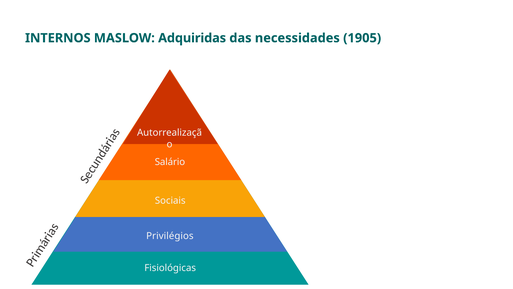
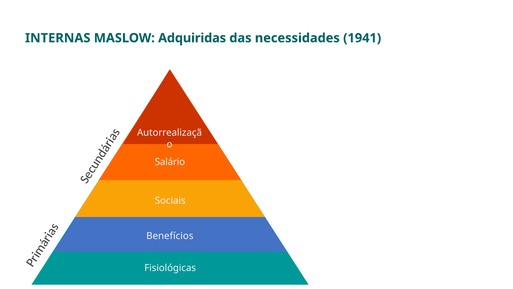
INTERNOS: INTERNOS -> INTERNAS
1905: 1905 -> 1941
Privilégios: Privilégios -> Benefícios
